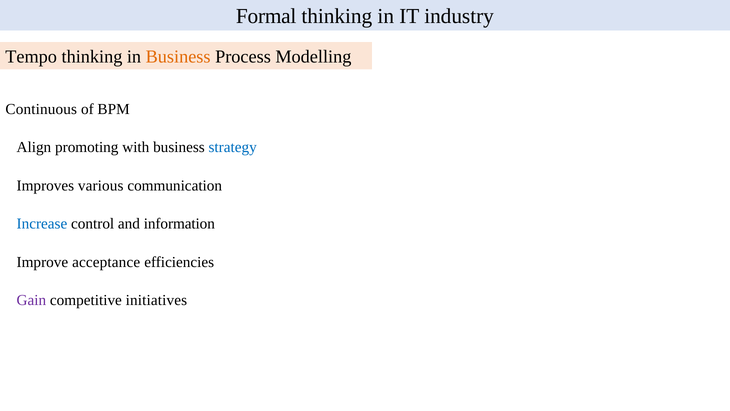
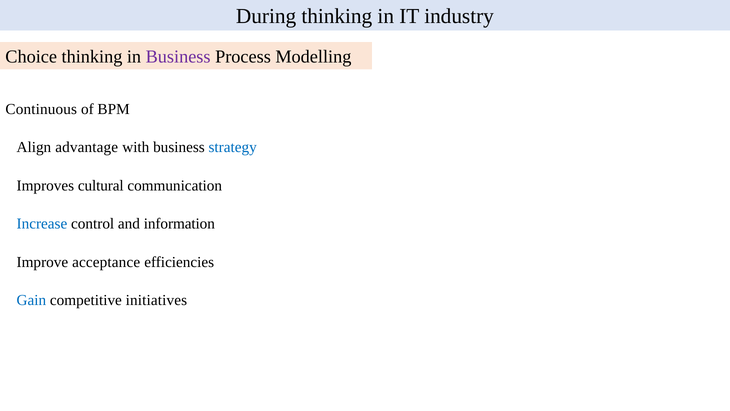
Formal: Formal -> During
Tempo: Tempo -> Choice
Business at (178, 57) colour: orange -> purple
promoting: promoting -> advantage
various: various -> cultural
Gain colour: purple -> blue
